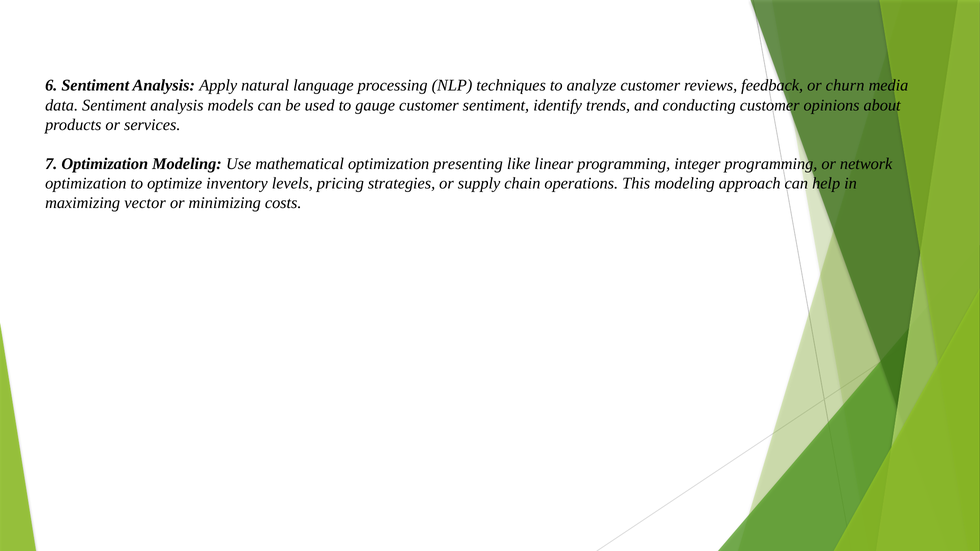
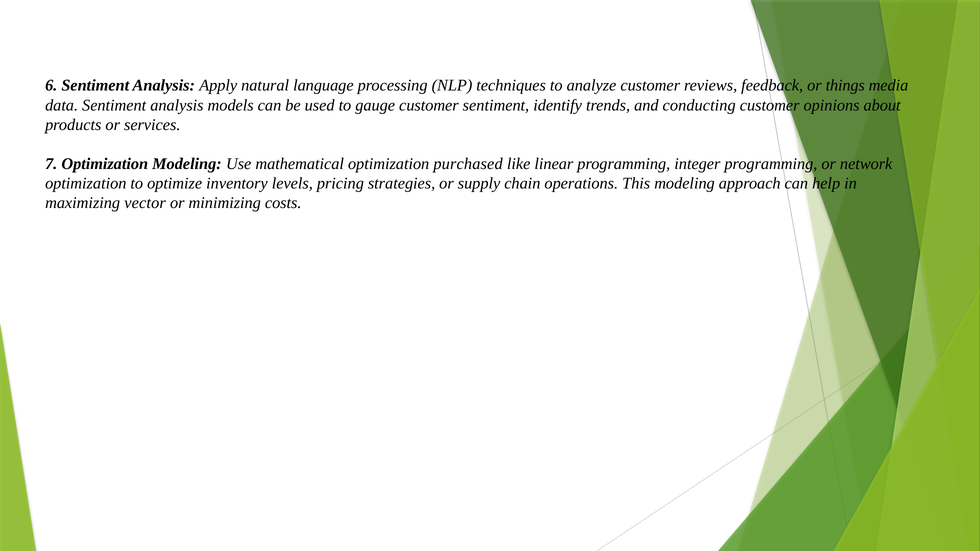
churn: churn -> things
presenting: presenting -> purchased
